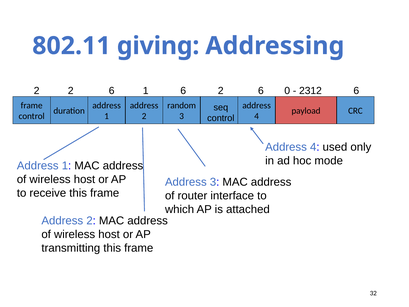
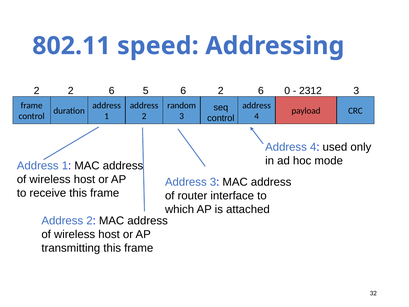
giving: giving -> speed
6 1: 1 -> 5
2312 6: 6 -> 3
